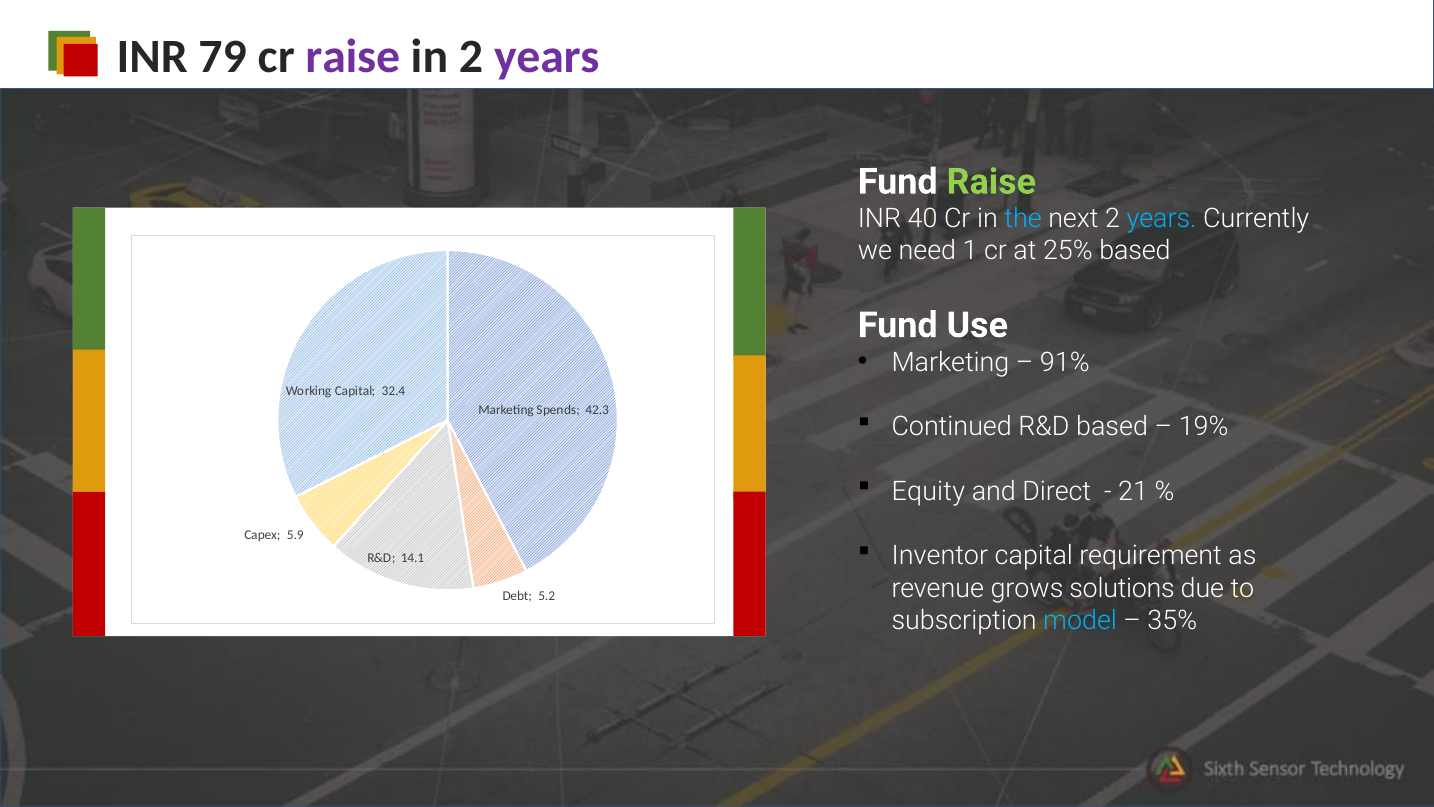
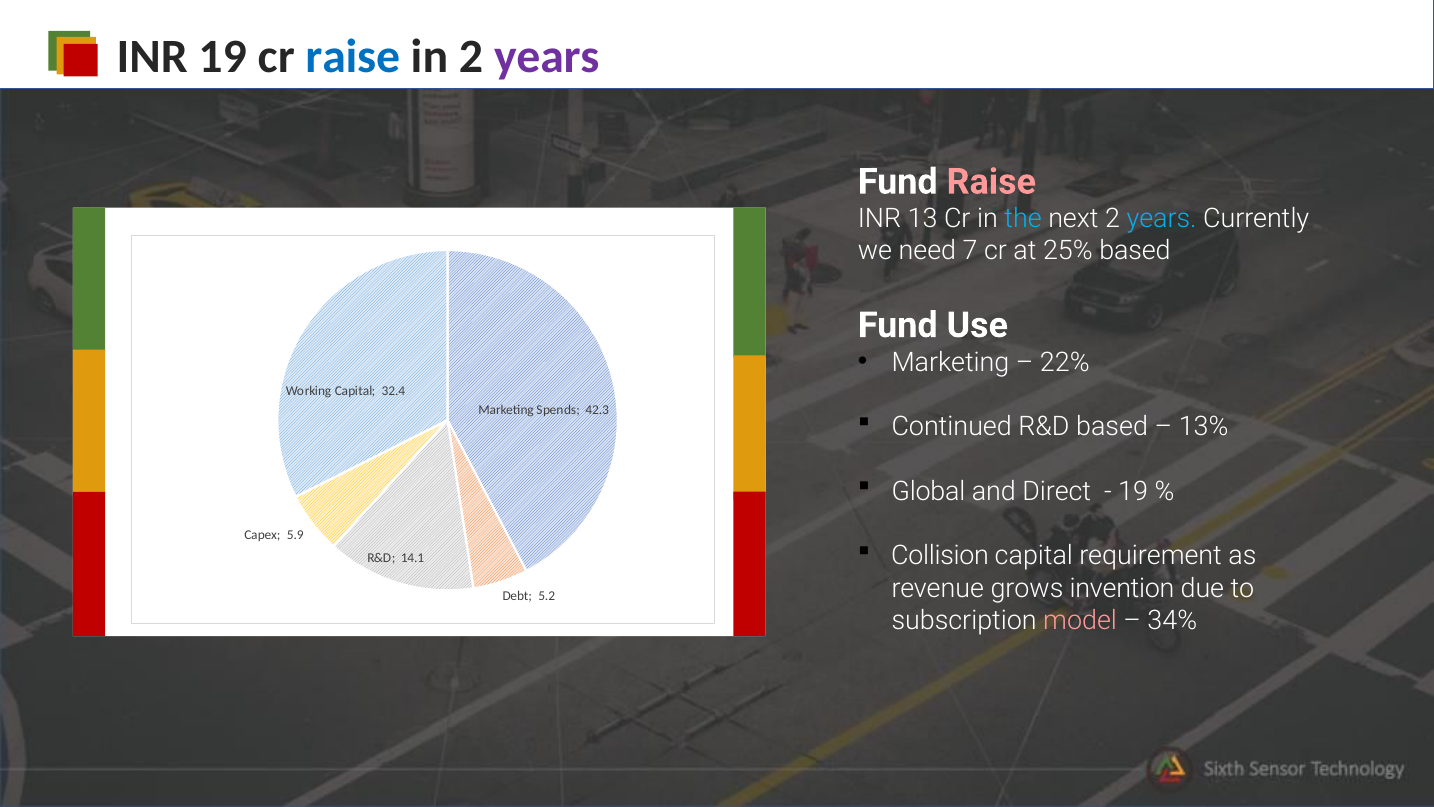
INR 79: 79 -> 19
raise at (353, 56) colour: purple -> blue
Raise at (991, 182) colour: light green -> pink
40: 40 -> 13
1: 1 -> 7
91%: 91% -> 22%
19%: 19% -> 13%
Equity: Equity -> Global
21 at (1133, 491): 21 -> 19
Inventor: Inventor -> Collision
solutions: solutions -> invention
model colour: light blue -> pink
35%: 35% -> 34%
